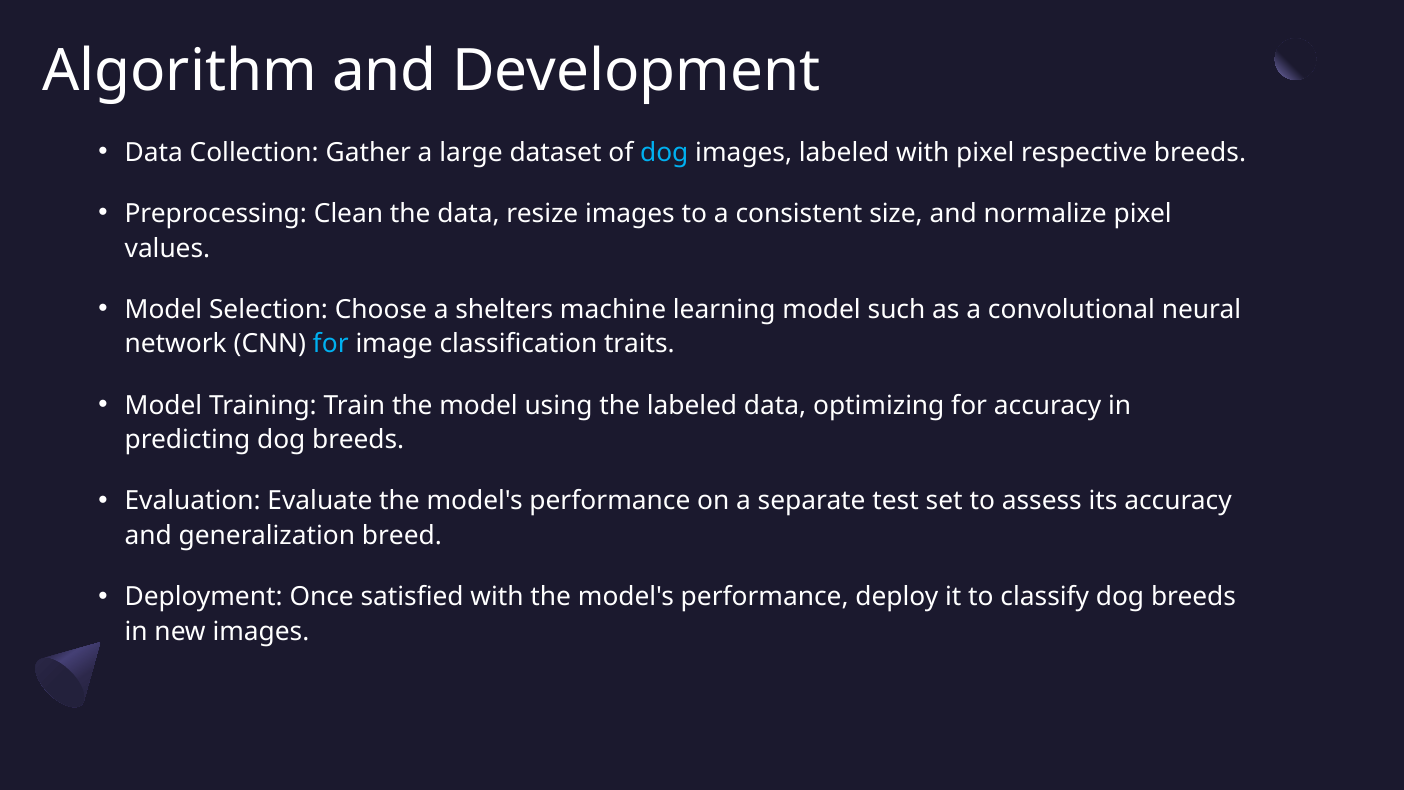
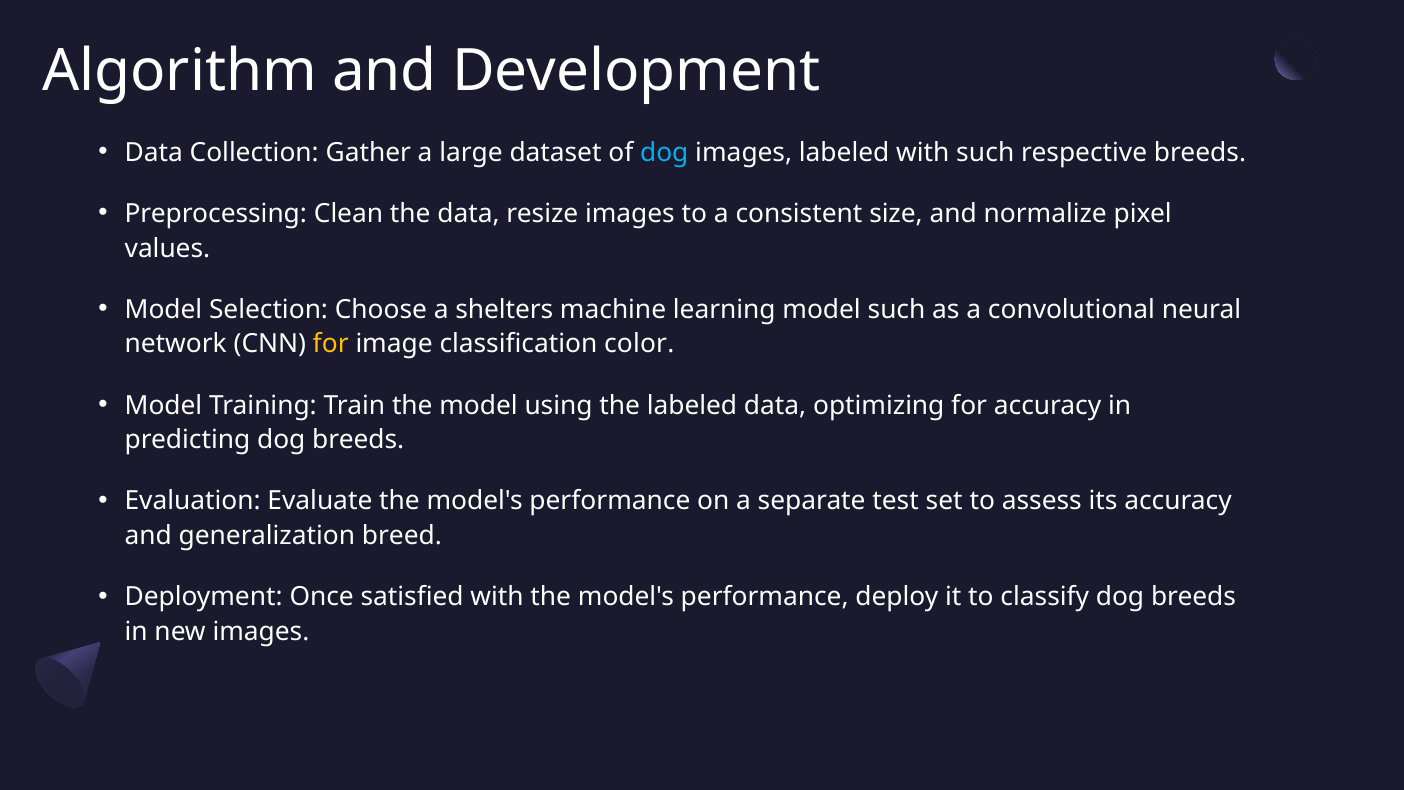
with pixel: pixel -> such
for at (331, 344) colour: light blue -> yellow
traits: traits -> color
